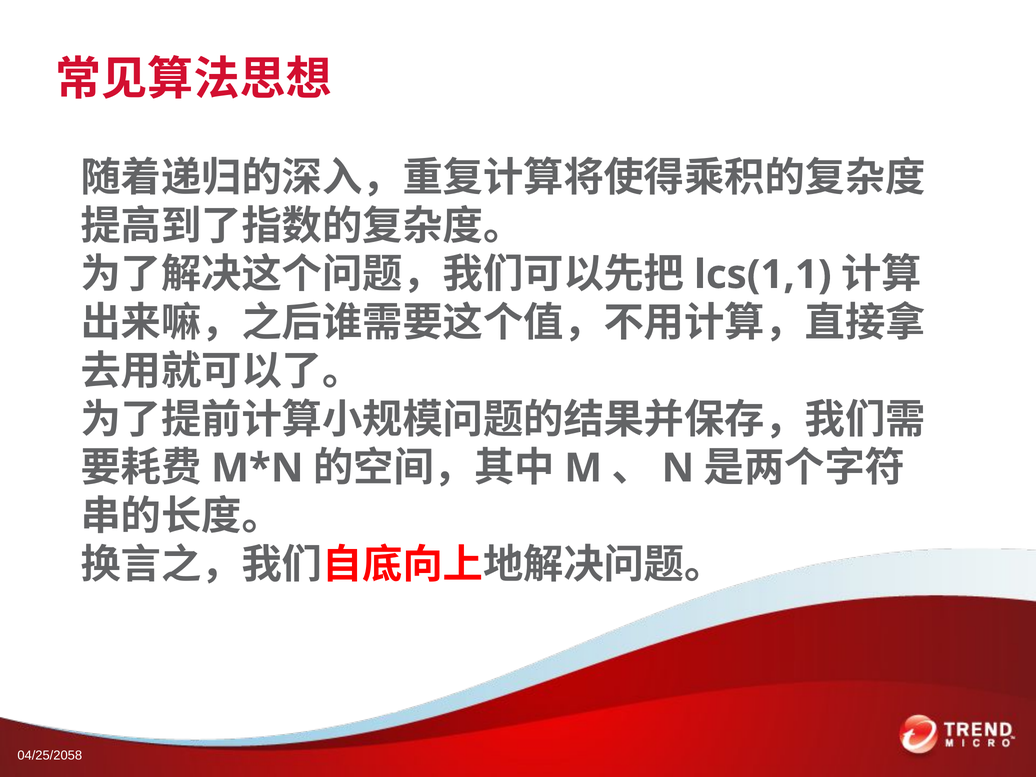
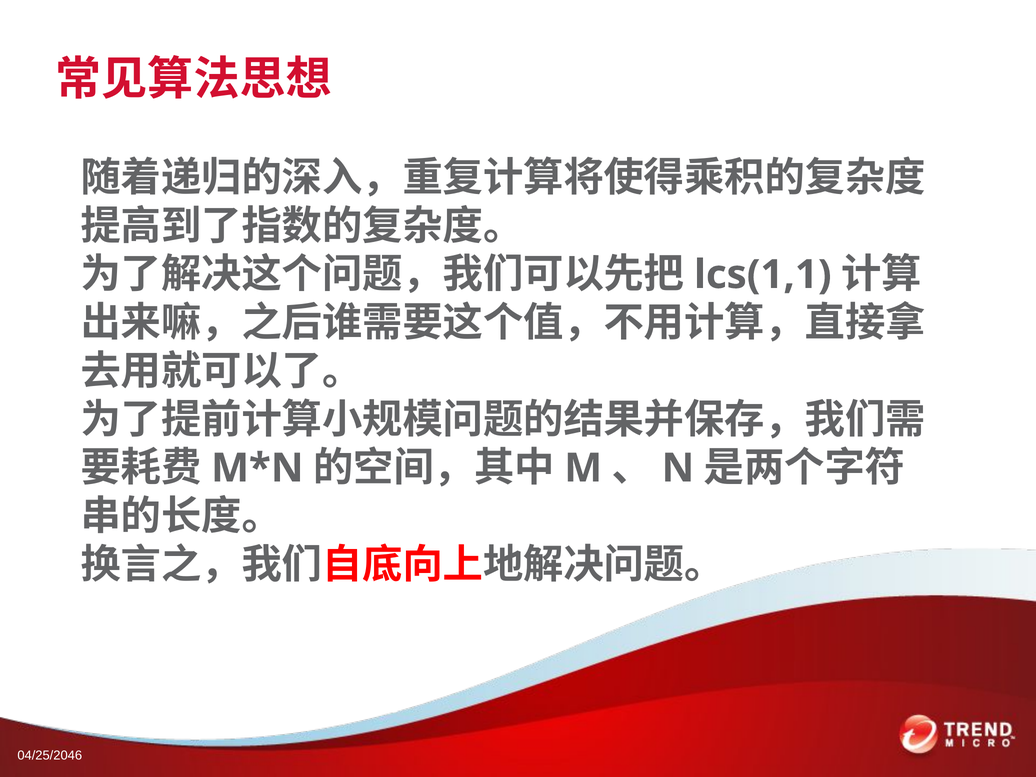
04/25/2058: 04/25/2058 -> 04/25/2046
